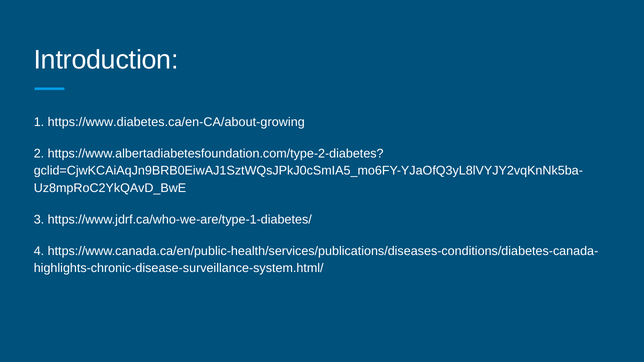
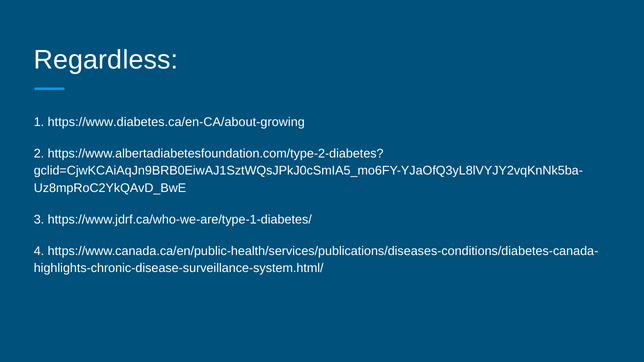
Introduction: Introduction -> Regardless
